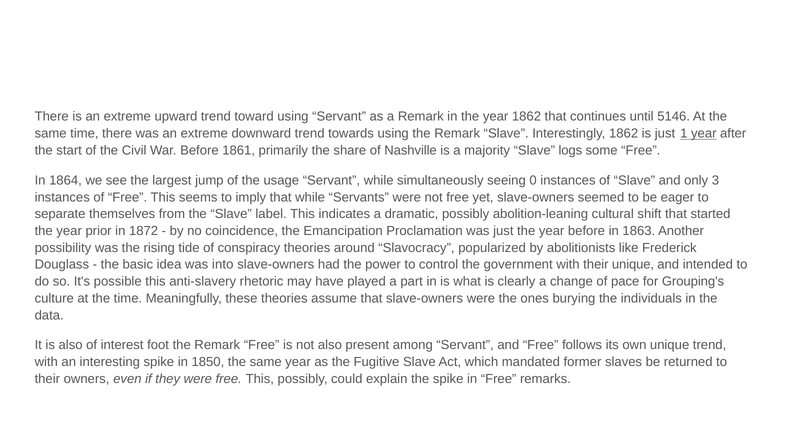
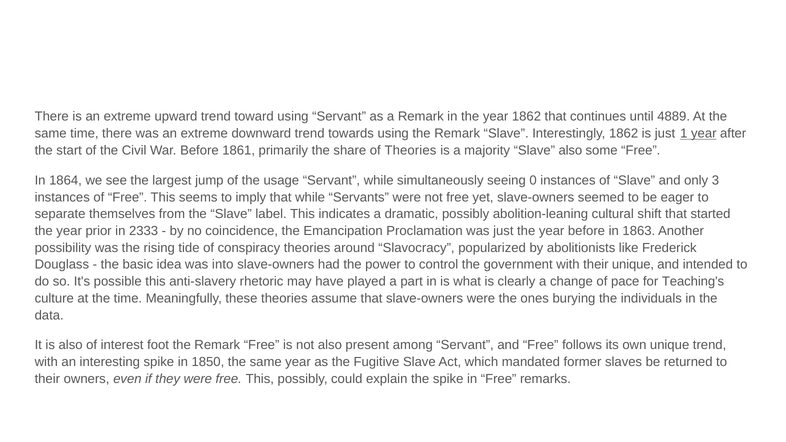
5146: 5146 -> 4889
of Nashville: Nashville -> Theories
Slave logs: logs -> also
1872: 1872 -> 2333
Grouping's: Grouping's -> Teaching's
